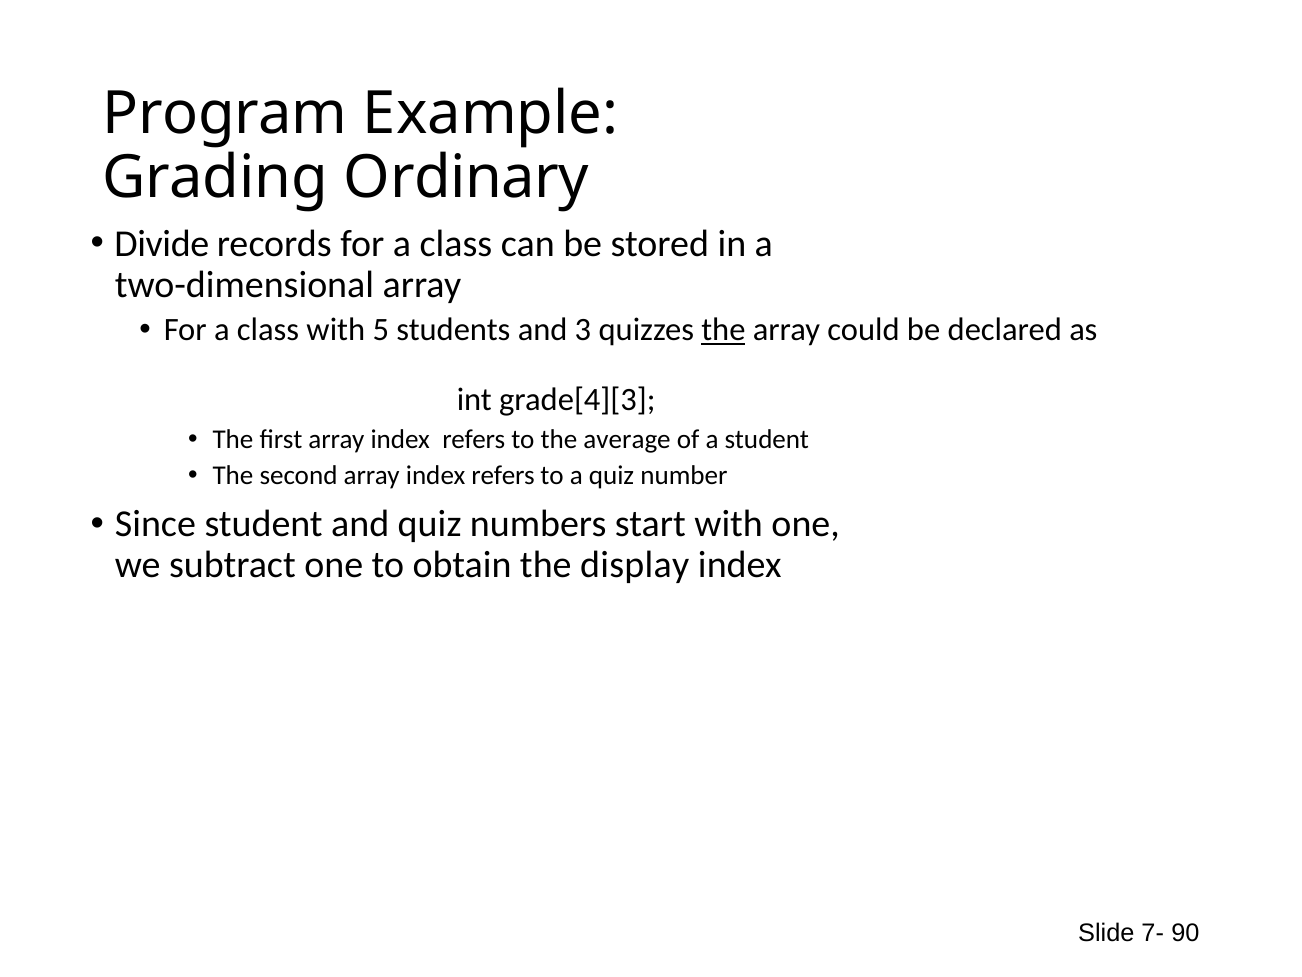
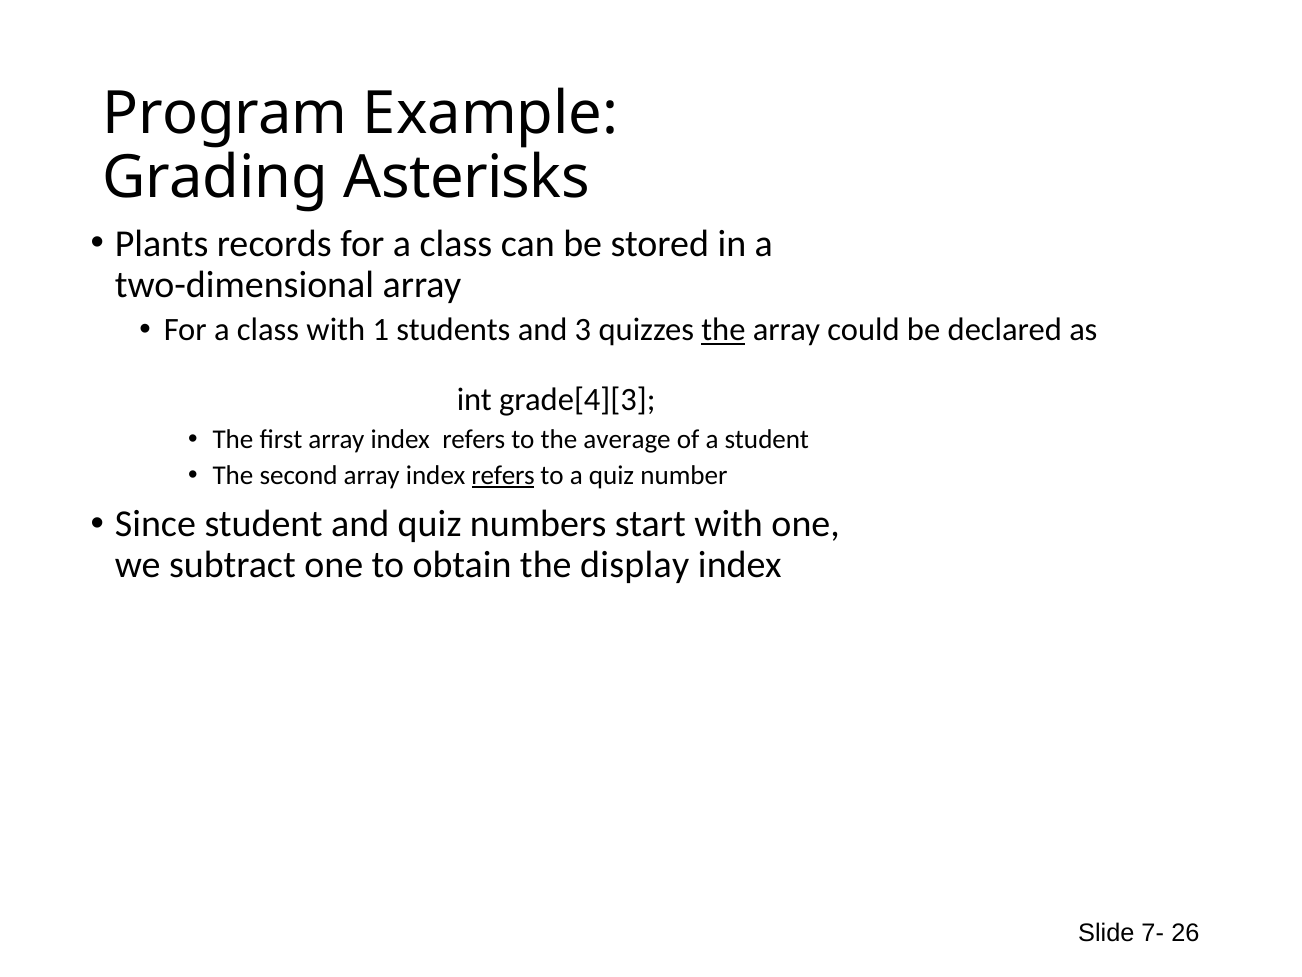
Ordinary: Ordinary -> Asterisks
Divide: Divide -> Plants
5: 5 -> 1
refers at (503, 475) underline: none -> present
90: 90 -> 26
